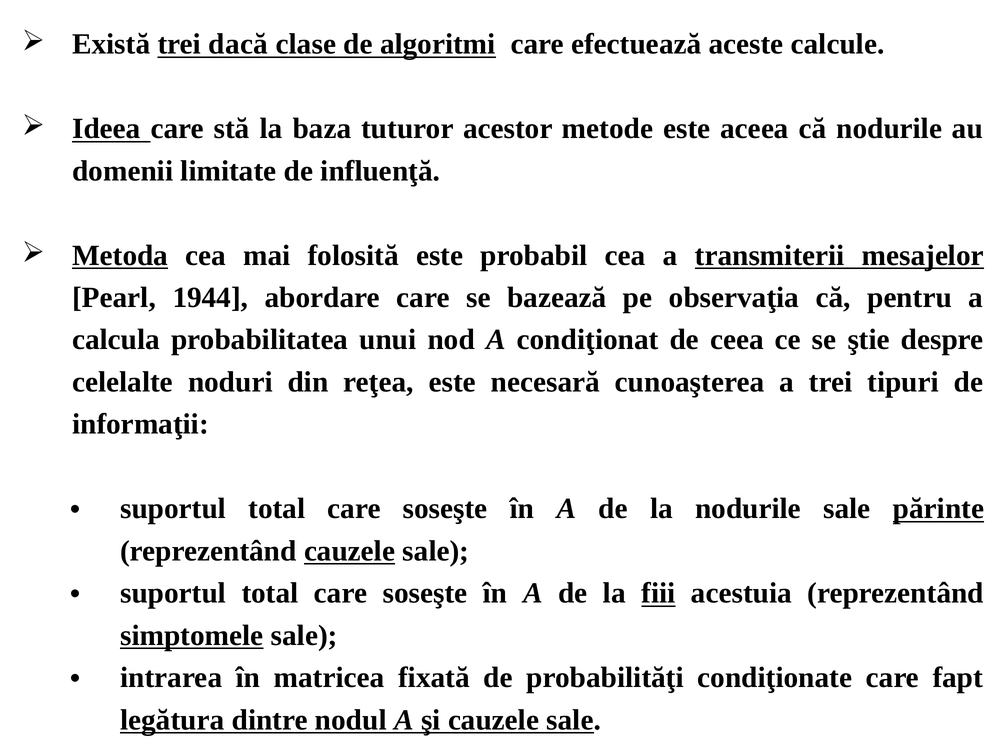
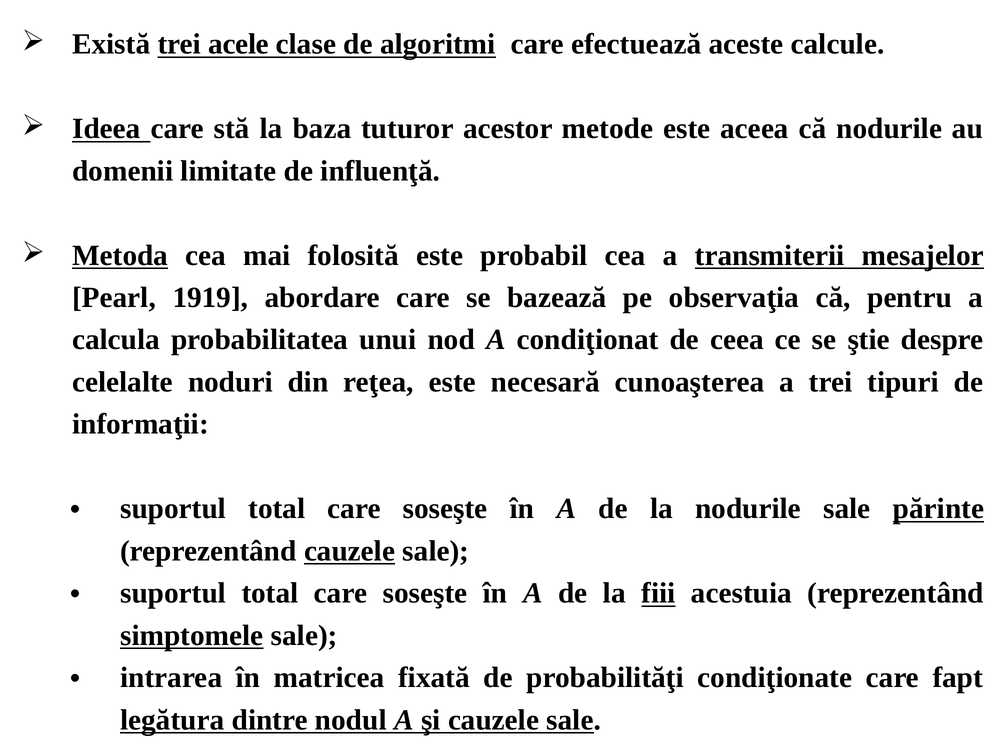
dacă: dacă -> acele
1944: 1944 -> 1919
